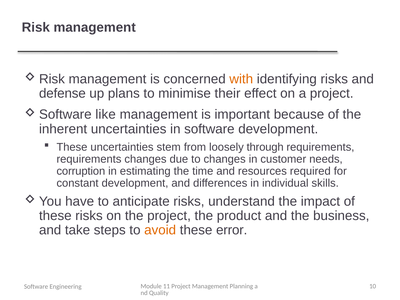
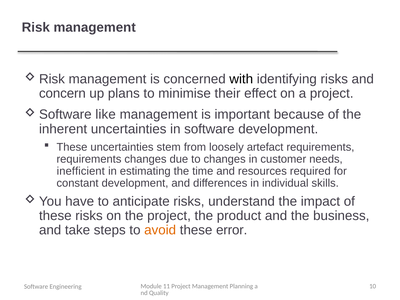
with colour: orange -> black
defense: defense -> concern
through: through -> artefact
corruption: corruption -> inefficient
